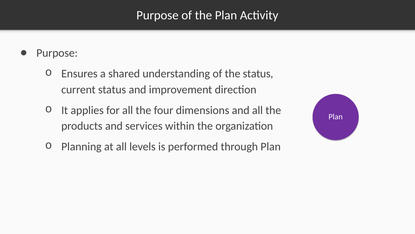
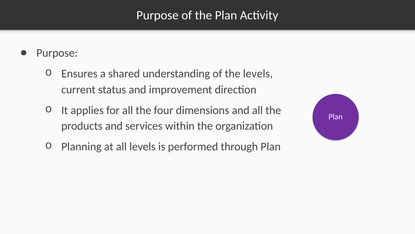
the status: status -> levels
